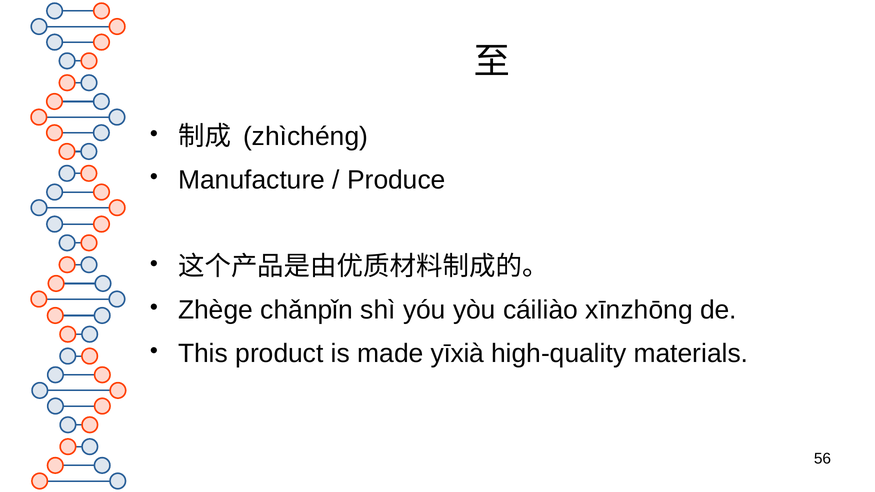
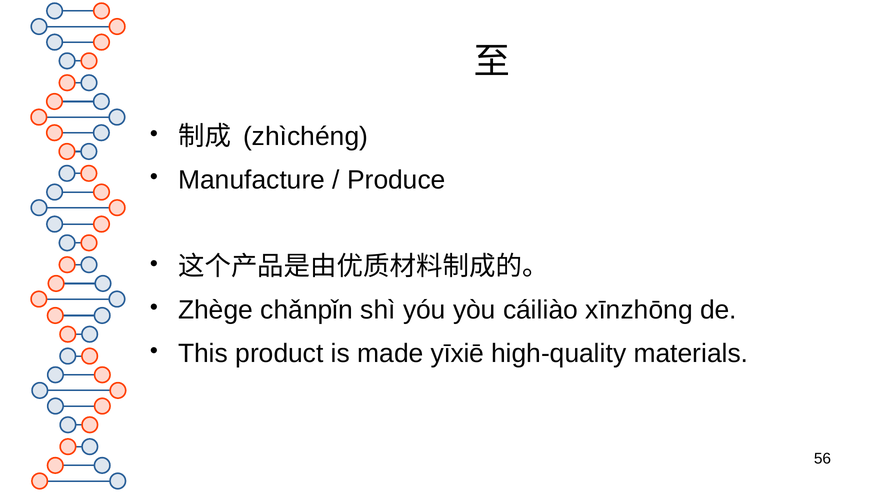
yīxià: yīxià -> yīxiē
